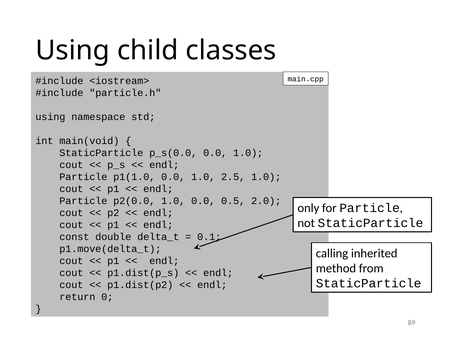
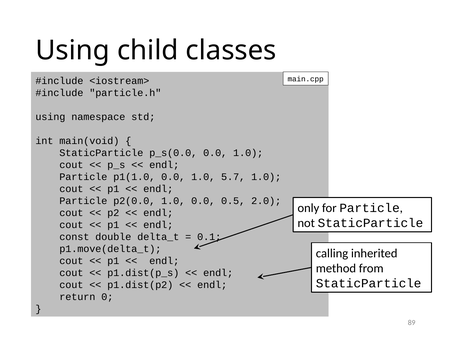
2.5: 2.5 -> 5.7
